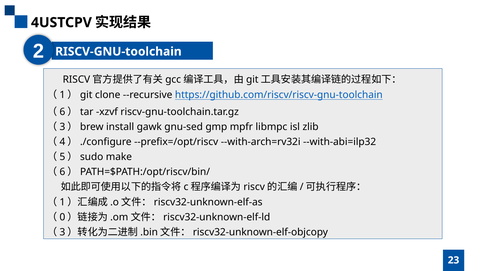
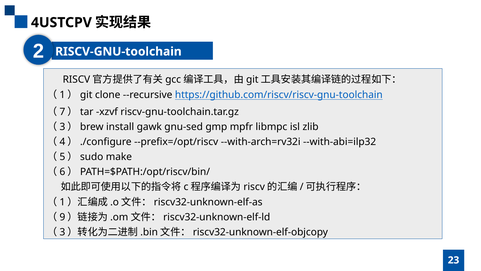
6 at (62, 112): 6 -> 7
0: 0 -> 9
